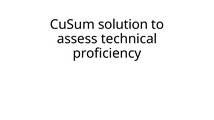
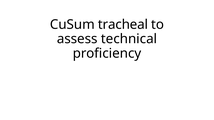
solution: solution -> tracheal
